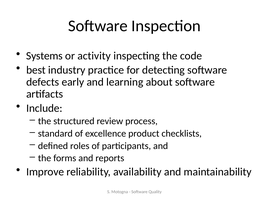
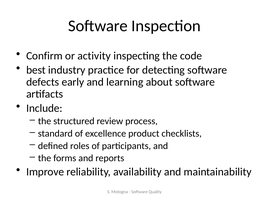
Systems: Systems -> Confirm
